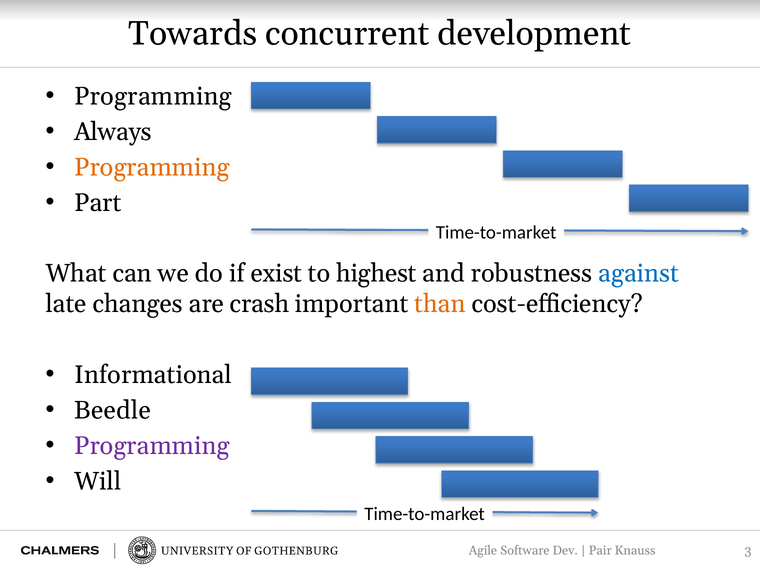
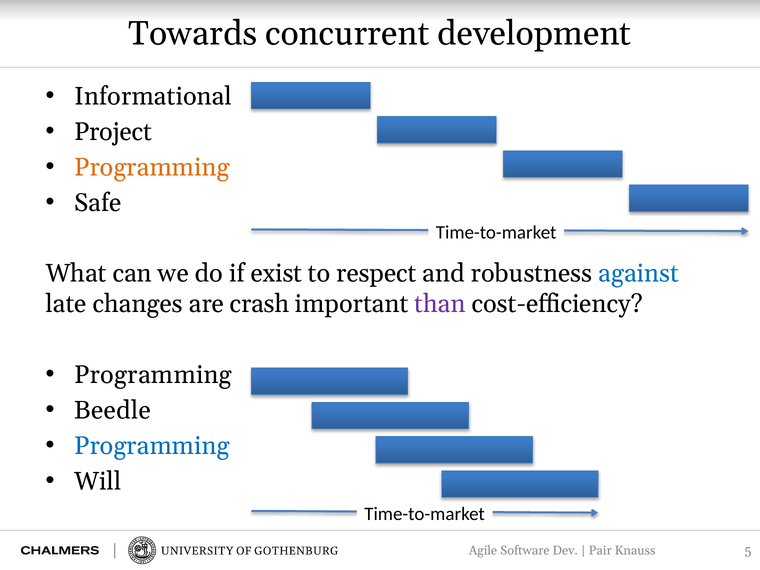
Programming at (153, 96): Programming -> Informational
Always: Always -> Project
Part: Part -> Safe
highest: highest -> respect
than colour: orange -> purple
Informational at (153, 375): Informational -> Programming
Programming at (152, 446) colour: purple -> blue
3: 3 -> 5
